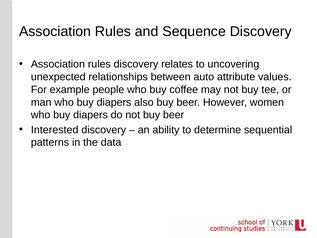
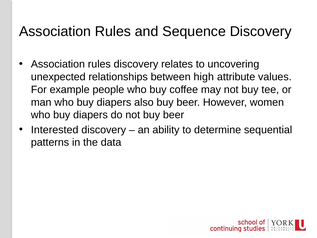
auto: auto -> high
